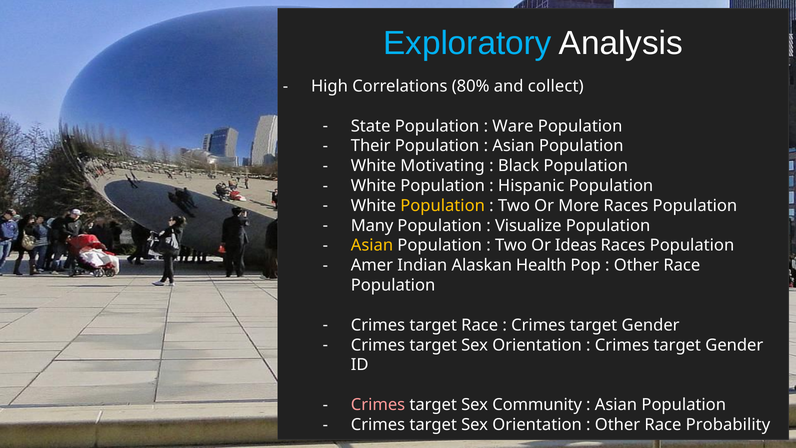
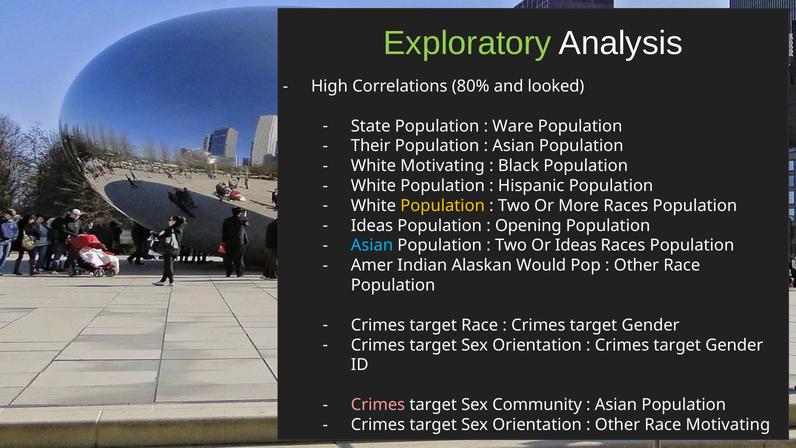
Exploratory colour: light blue -> light green
collect: collect -> looked
Many at (372, 225): Many -> Ideas
Visualize: Visualize -> Opening
Asian at (372, 245) colour: yellow -> light blue
Health: Health -> Would
Race Probability: Probability -> Motivating
